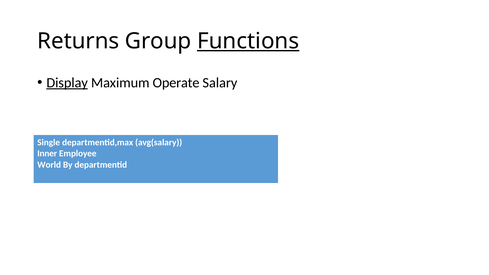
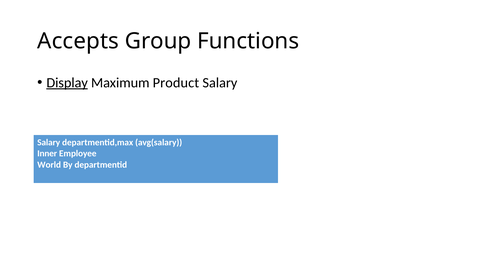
Returns: Returns -> Accepts
Functions underline: present -> none
Operate: Operate -> Product
Single at (49, 142): Single -> Salary
